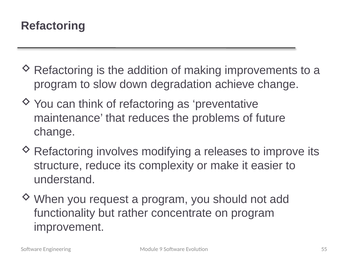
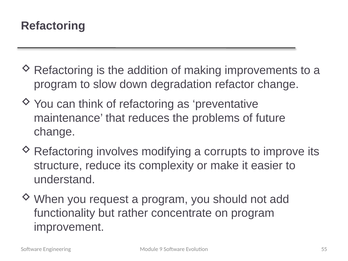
achieve: achieve -> refactor
releases: releases -> corrupts
